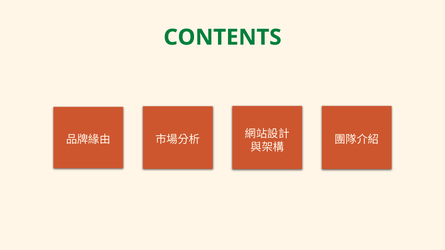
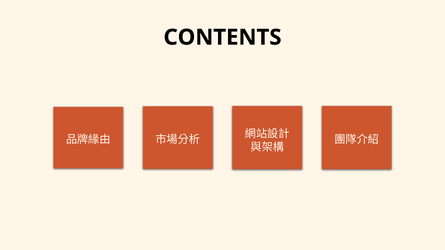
CONTENTS colour: green -> black
